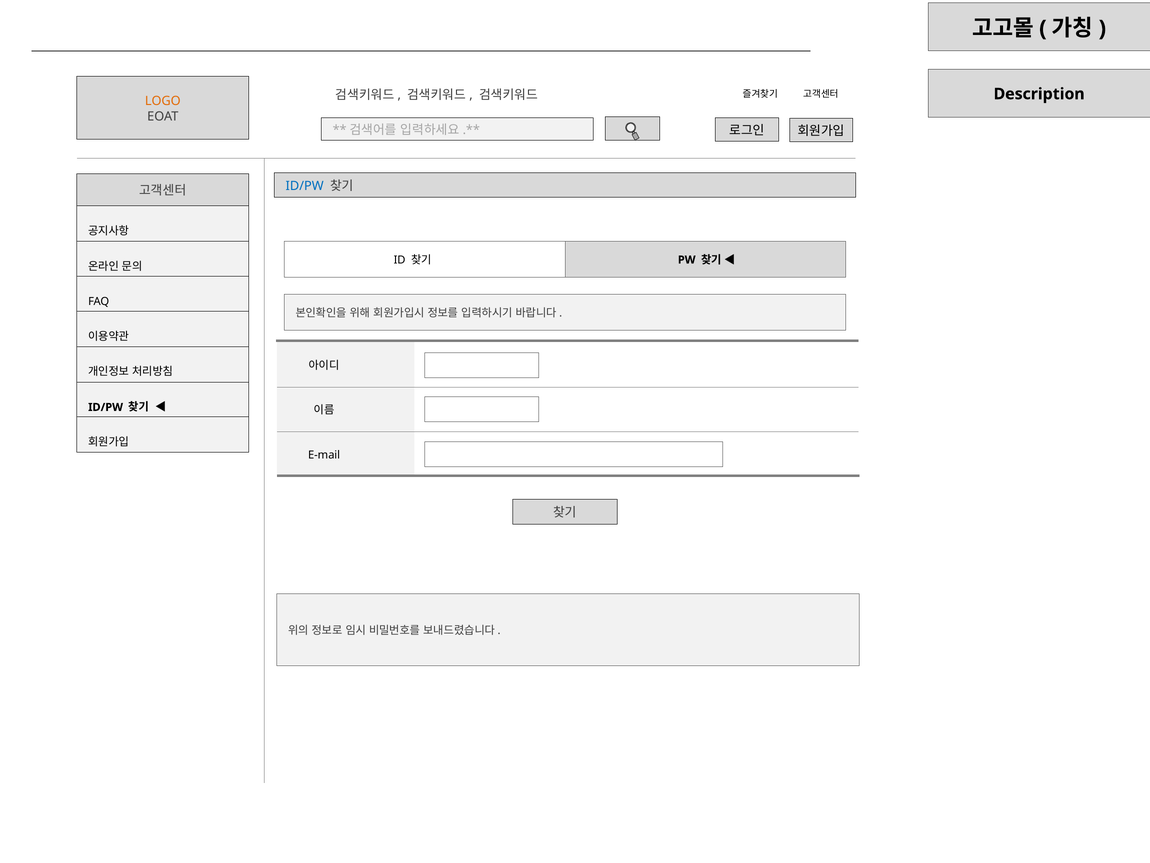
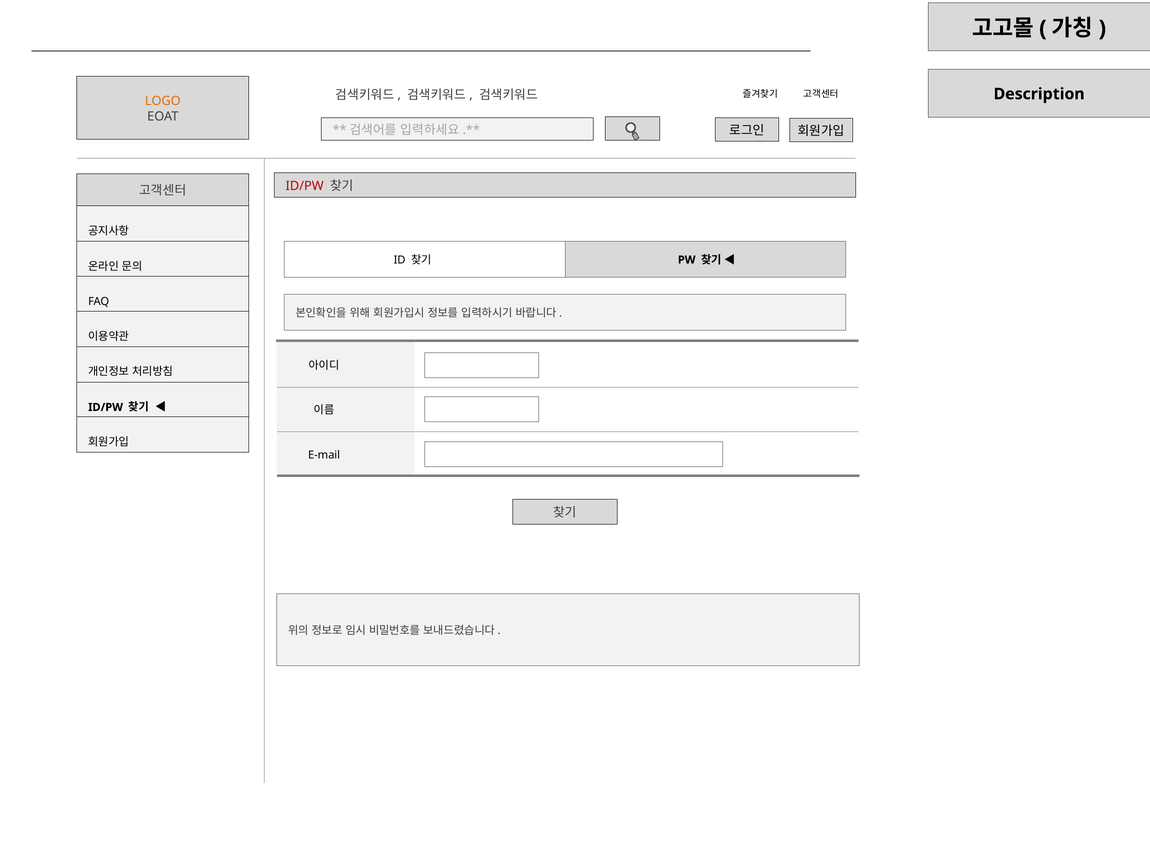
ID/PW at (305, 186) colour: blue -> red
